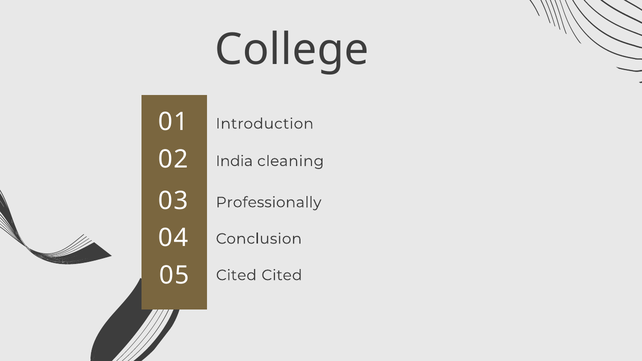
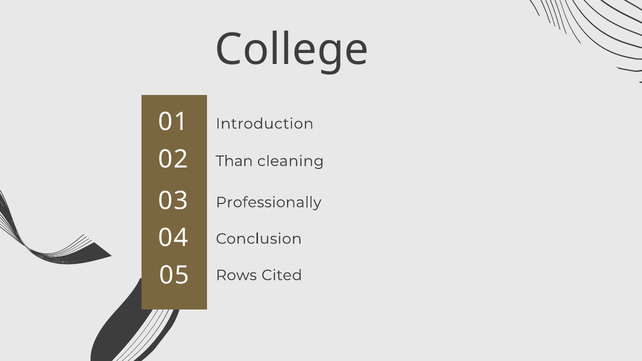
India: India -> Than
Cited at (236, 275): Cited -> Rows
